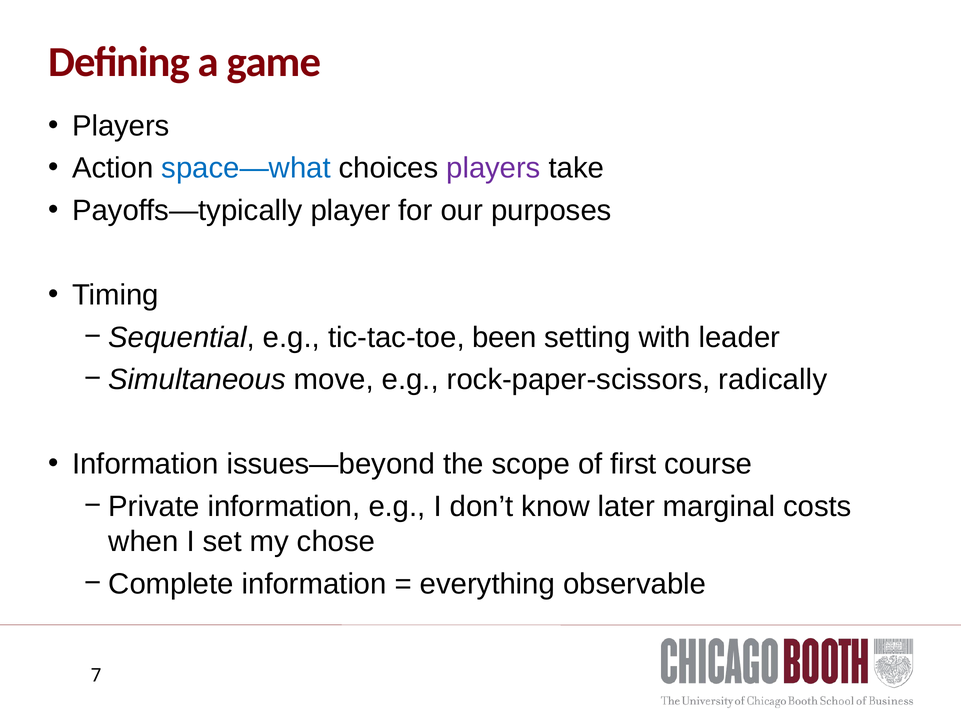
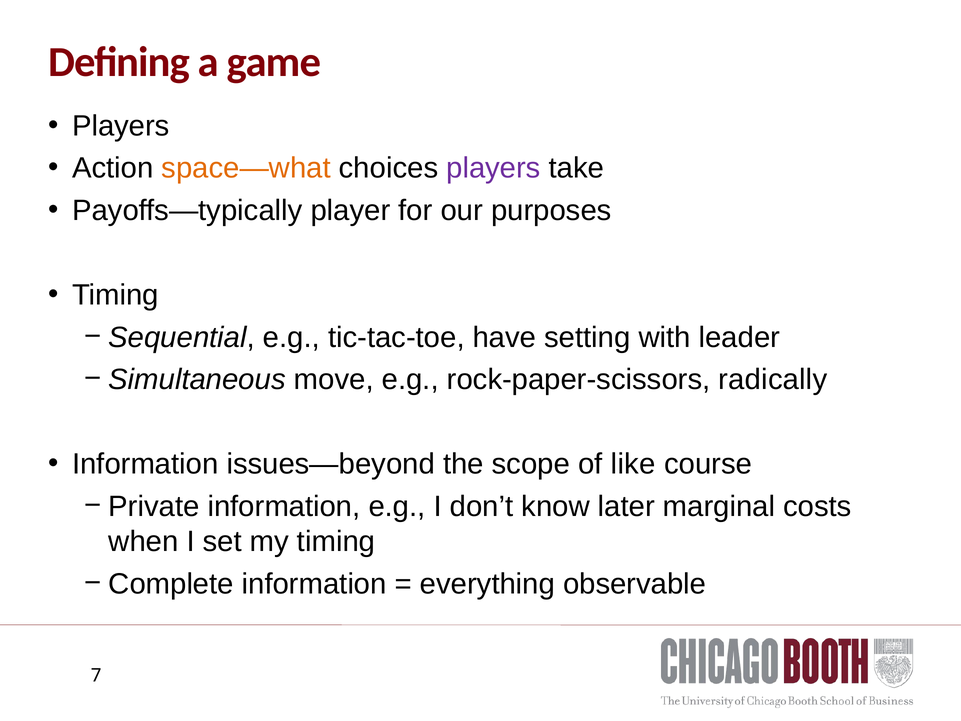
space—what colour: blue -> orange
been: been -> have
first: first -> like
my chose: chose -> timing
